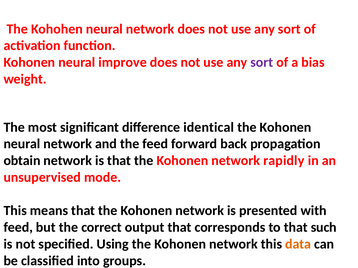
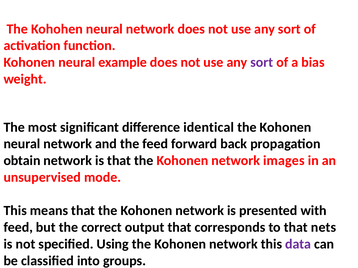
improve: improve -> example
rapidly: rapidly -> images
such: such -> nets
data colour: orange -> purple
